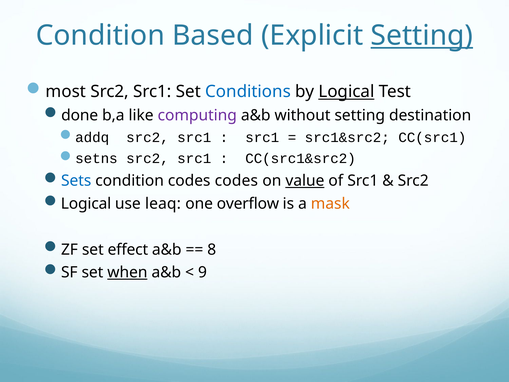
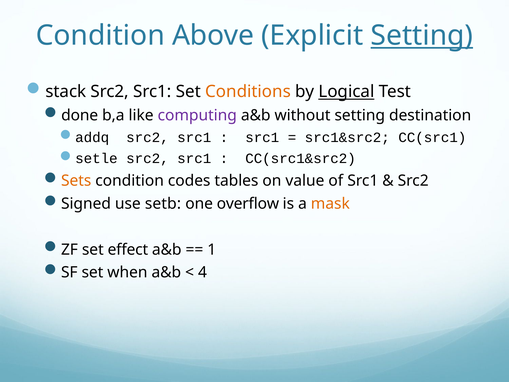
Based: Based -> Above
most: most -> stack
Conditions colour: blue -> orange
setns: setns -> setle
Sets colour: blue -> orange
codes codes: codes -> tables
value underline: present -> none
Logical at (86, 204): Logical -> Signed
leaq: leaq -> setb
8: 8 -> 1
when underline: present -> none
9: 9 -> 4
